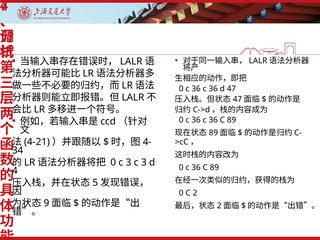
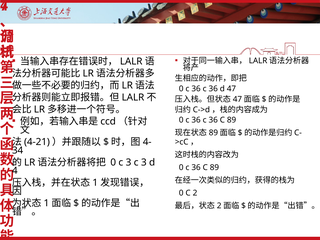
5 at (95, 183): 5 -> 1
9 at (46, 203): 9 -> 1
